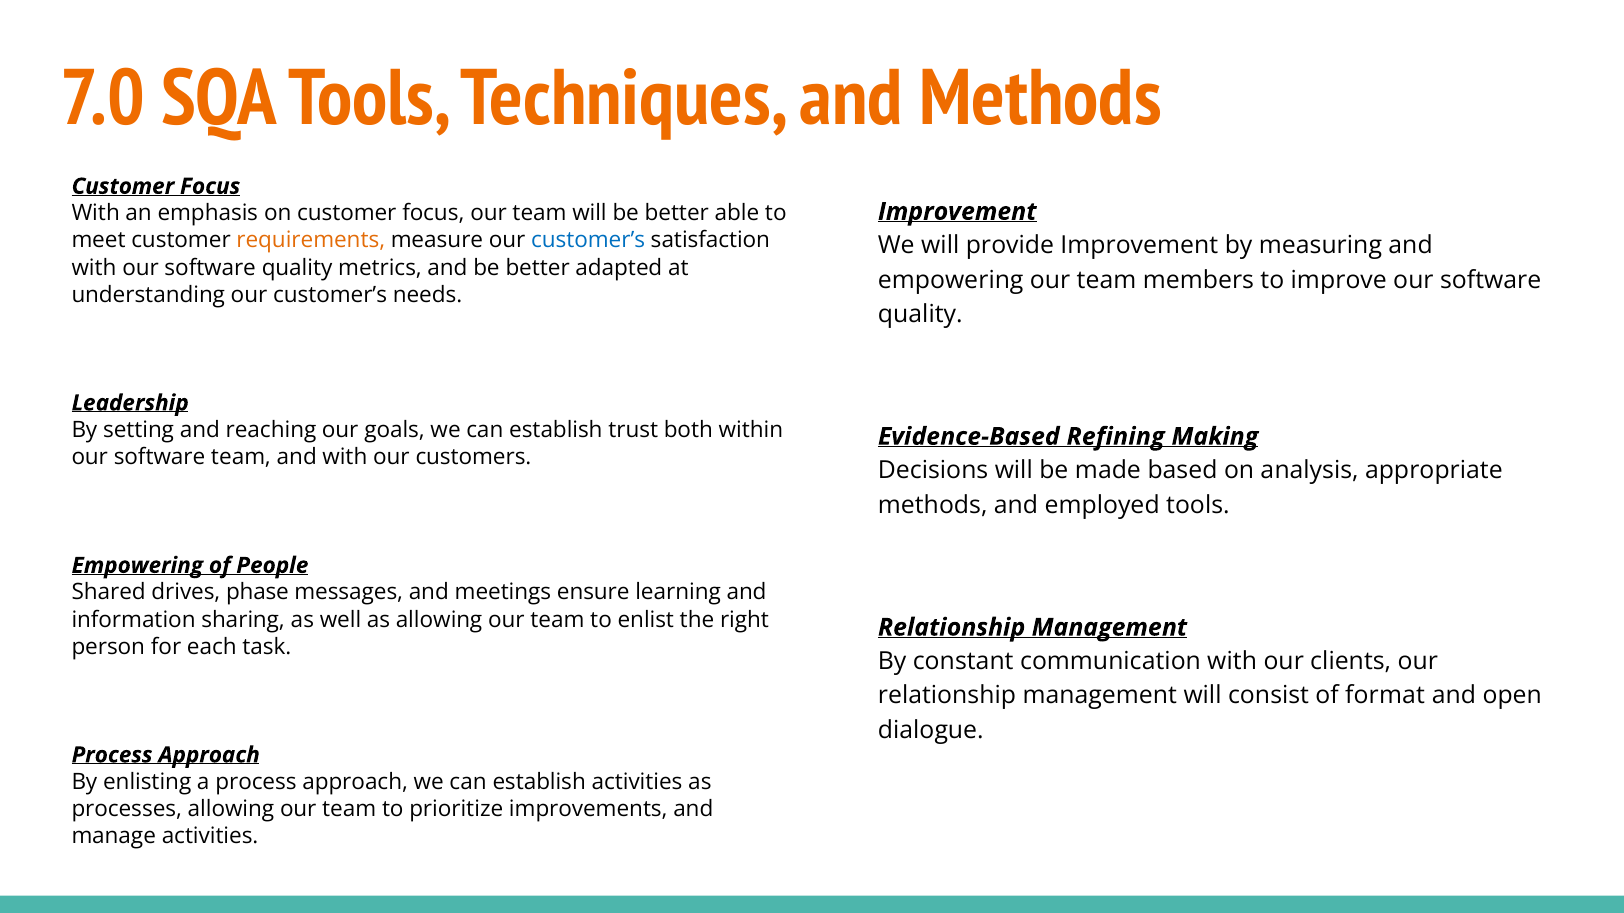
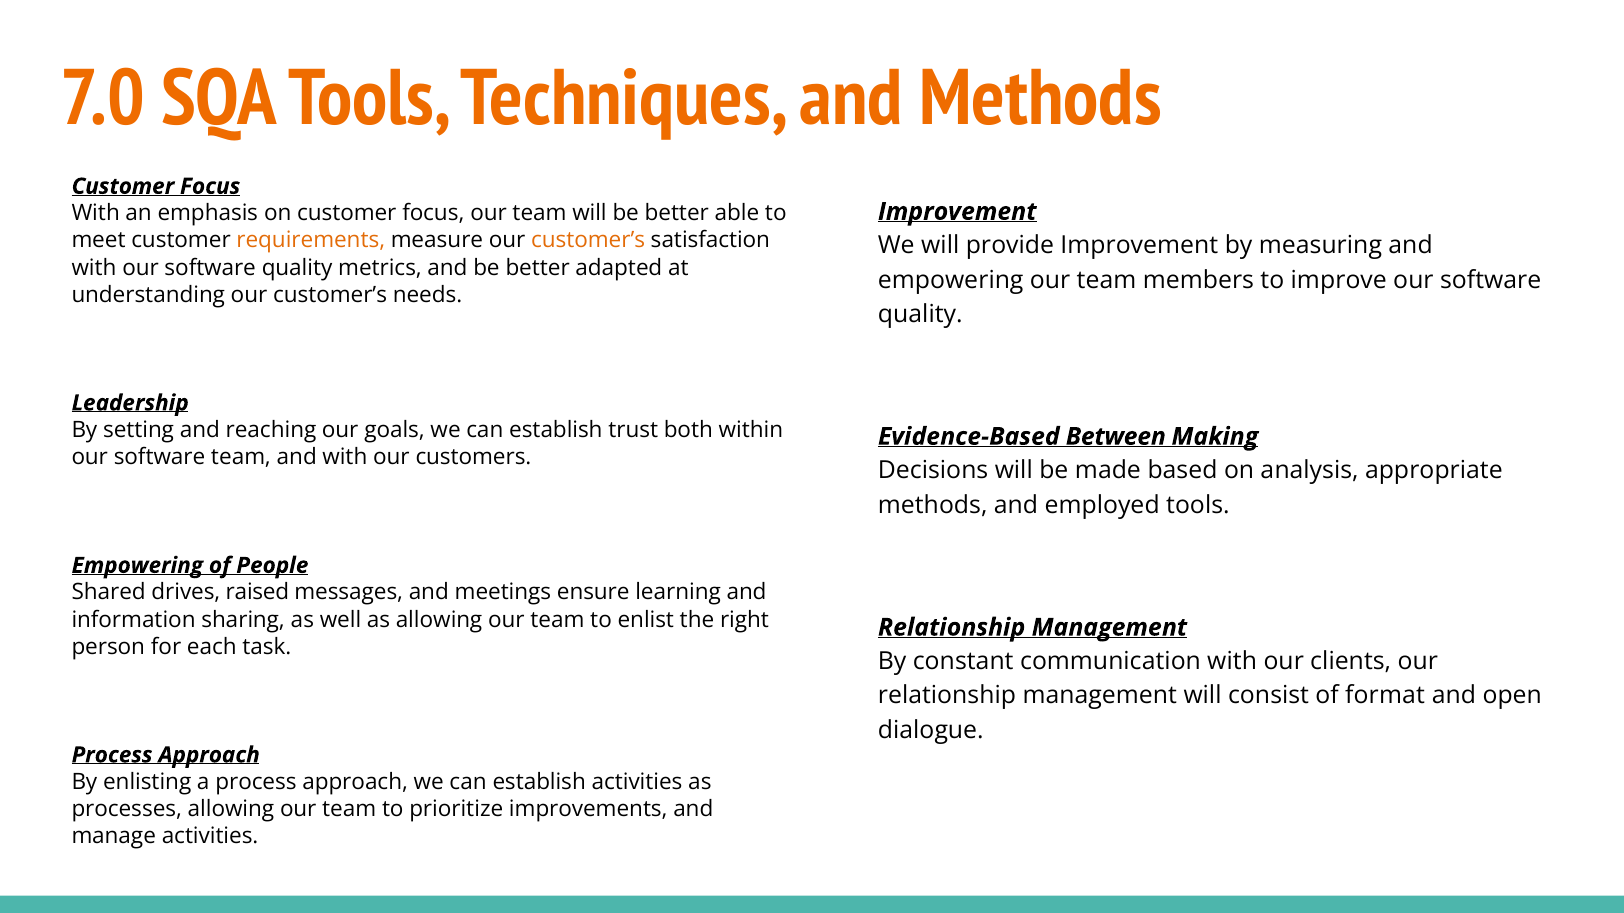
customer’s at (588, 241) colour: blue -> orange
Refining: Refining -> Between
phase: phase -> raised
